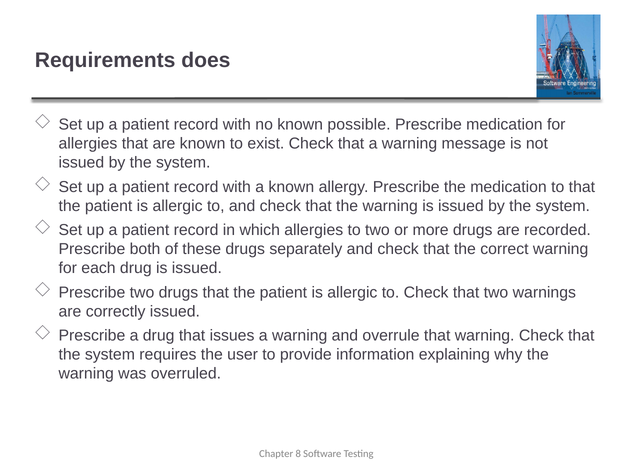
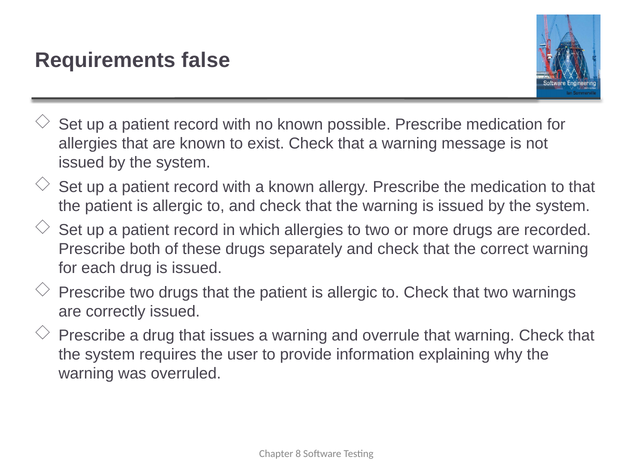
does: does -> false
